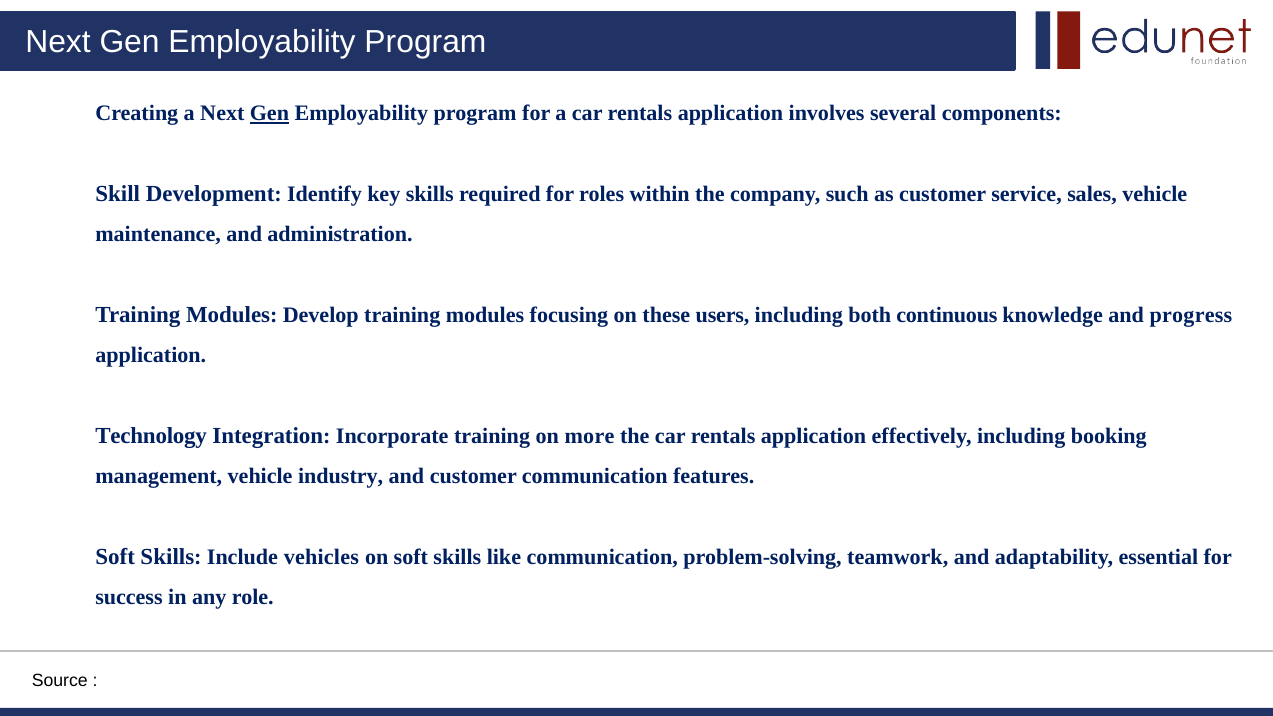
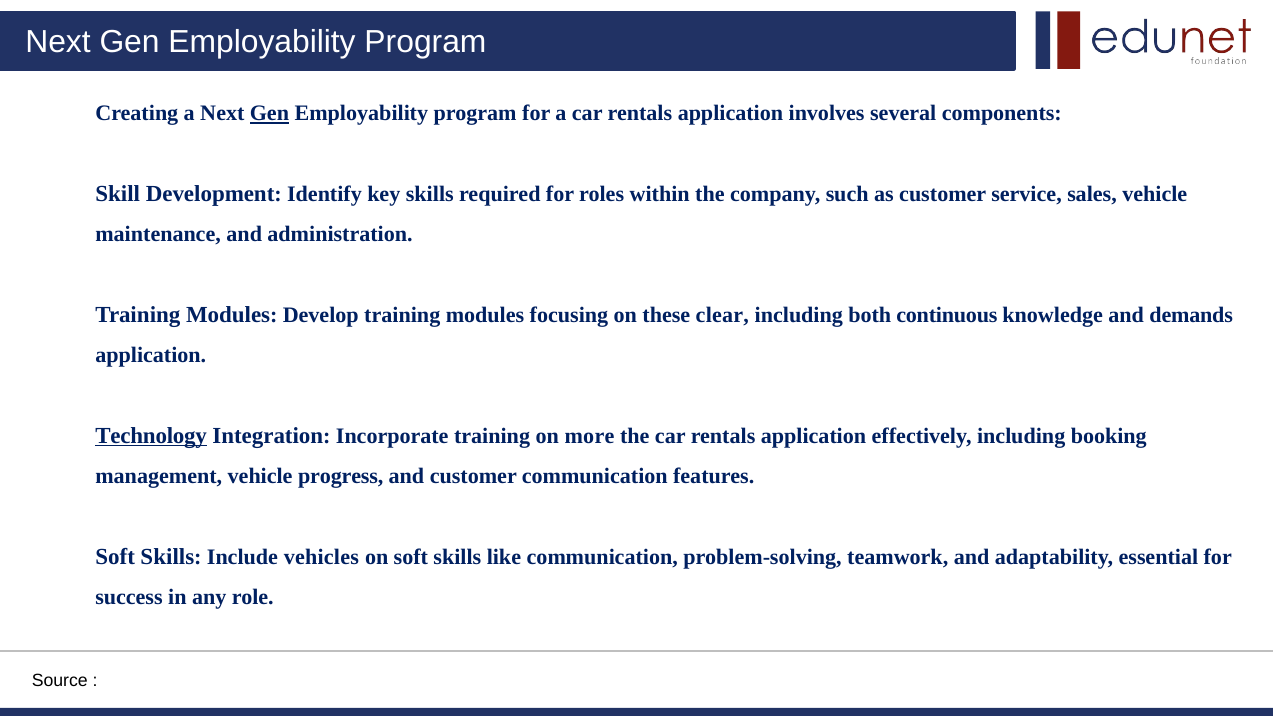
users: users -> clear
progress: progress -> demands
Technology underline: none -> present
industry: industry -> progress
